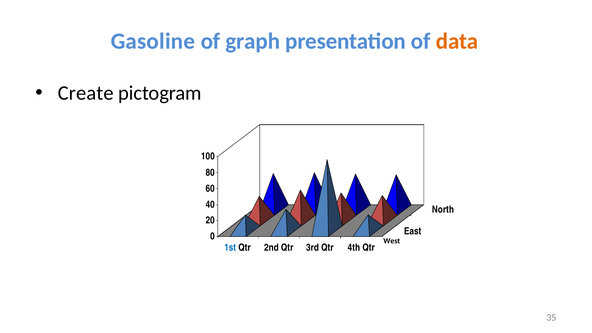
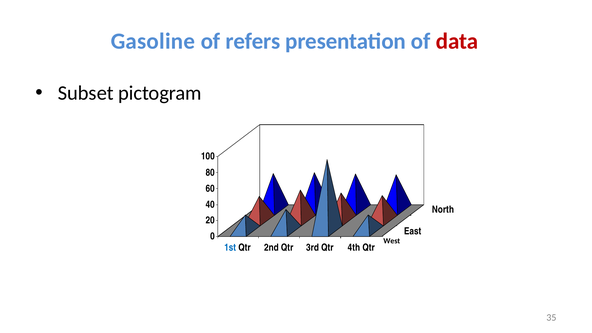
graph: graph -> refers
data colour: orange -> red
Create: Create -> Subset
